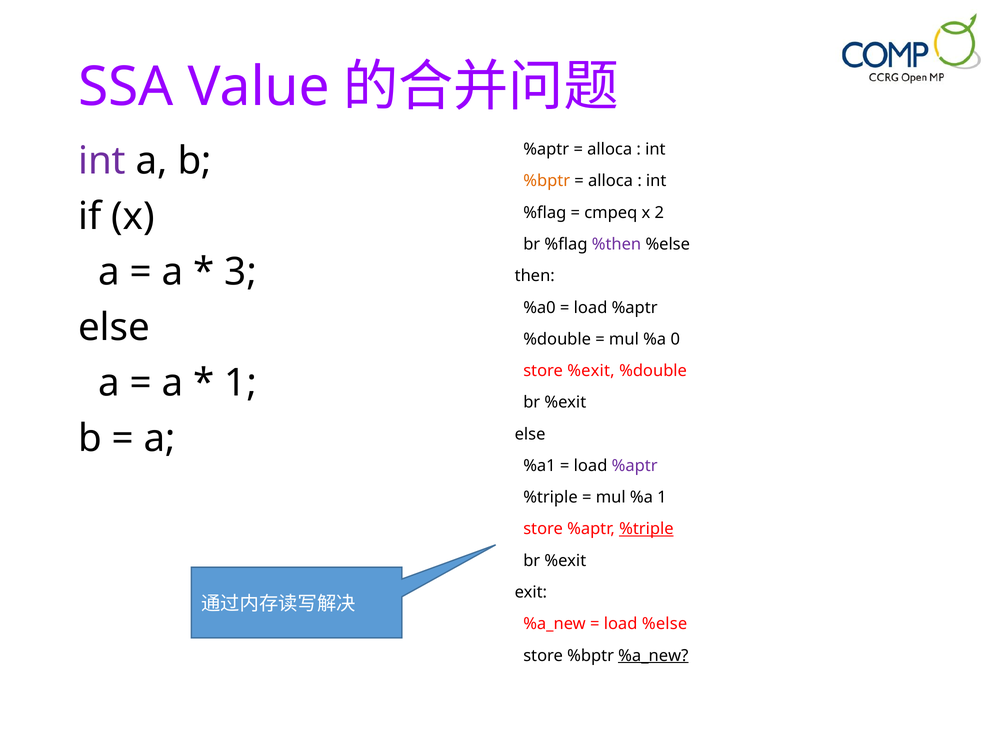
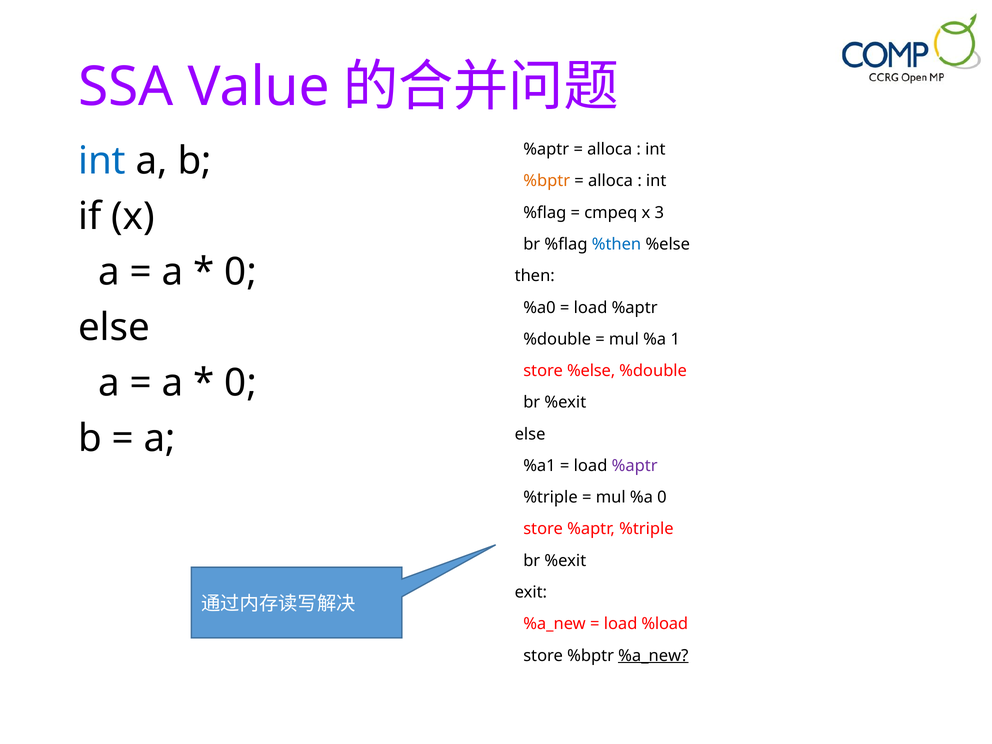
int at (102, 161) colour: purple -> blue
2: 2 -> 3
%then colour: purple -> blue
3 at (241, 272): 3 -> 0
0: 0 -> 1
store %exit: %exit -> %else
1 at (241, 383): 1 -> 0
%a 1: 1 -> 0
%triple at (646, 529) underline: present -> none
load %else: %else -> %load
